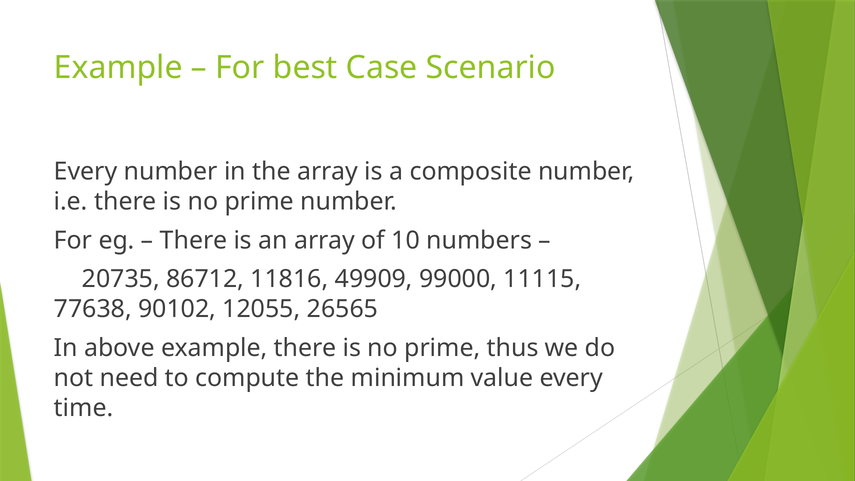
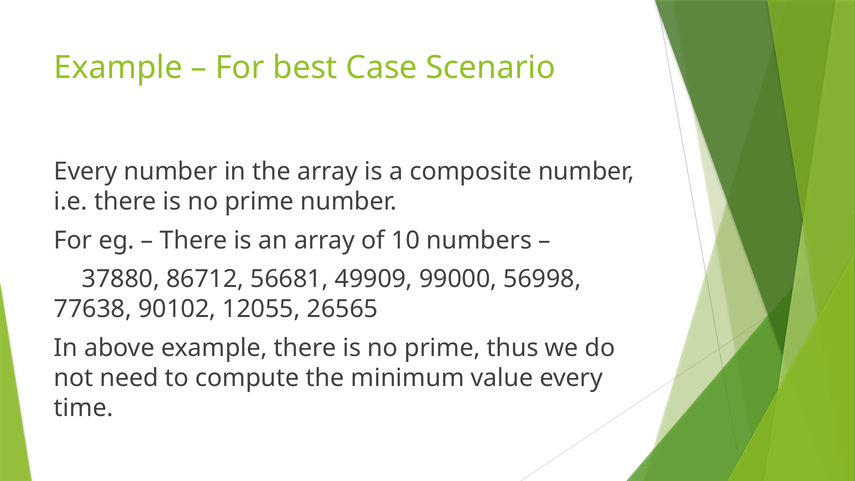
20735: 20735 -> 37880
11816: 11816 -> 56681
11115: 11115 -> 56998
